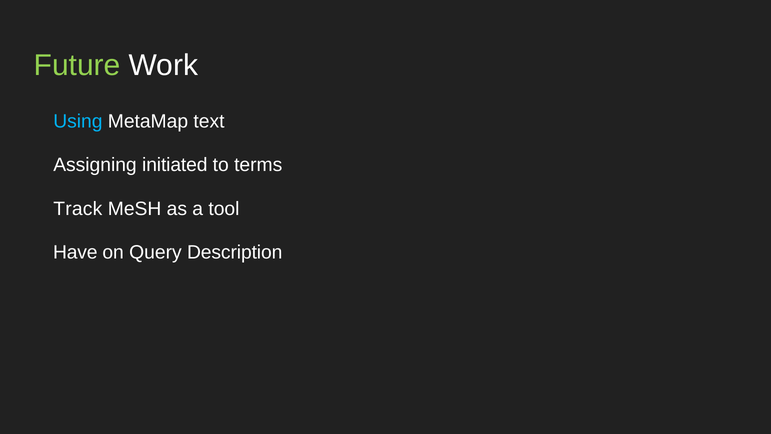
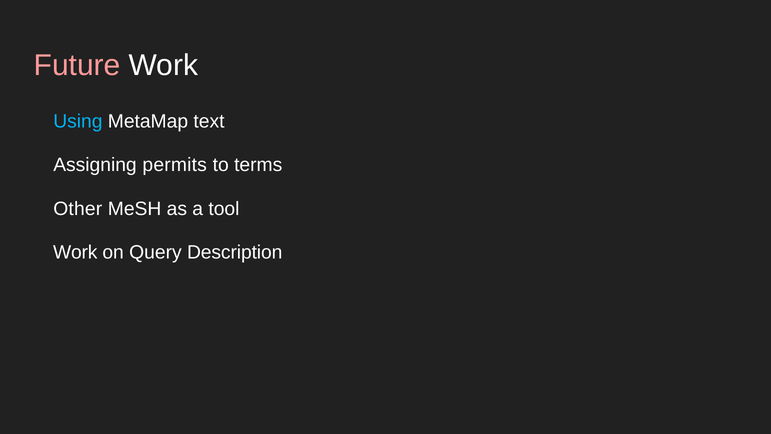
Future colour: light green -> pink
initiated: initiated -> permits
Track: Track -> Other
Have at (75, 252): Have -> Work
